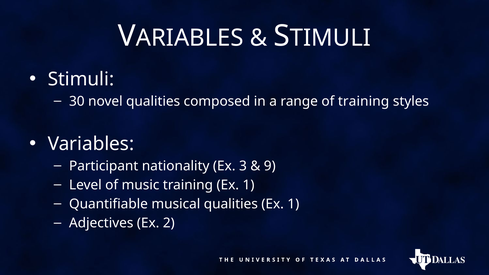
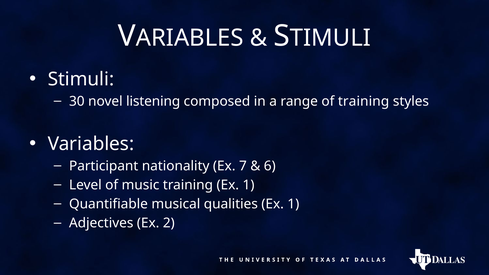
novel qualities: qualities -> listening
3: 3 -> 7
9: 9 -> 6
